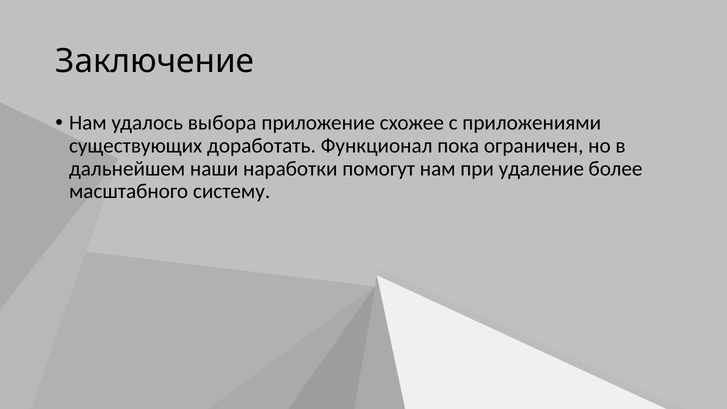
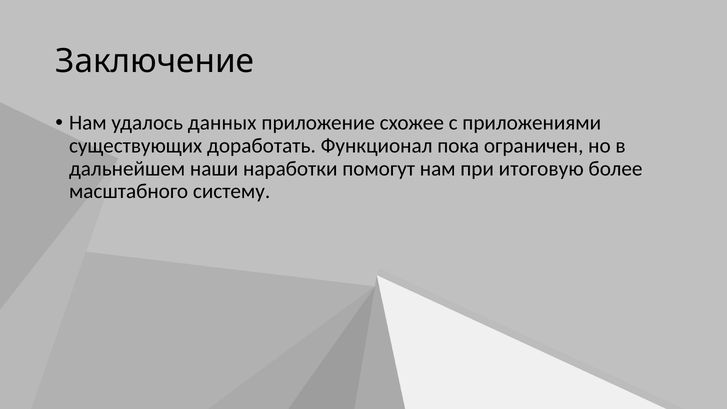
выбора: выбора -> данных
удаление: удаление -> итоговую
